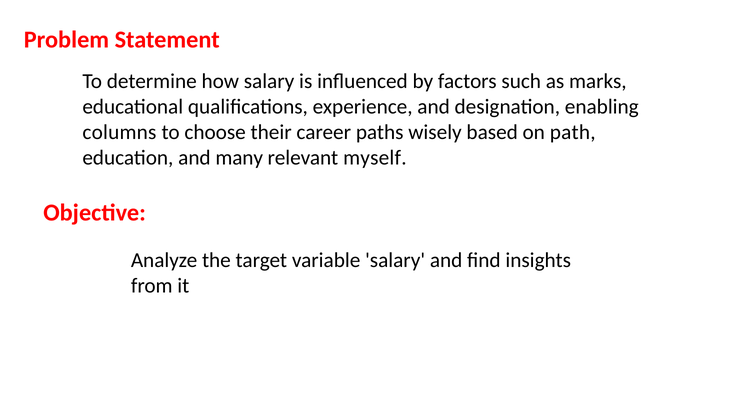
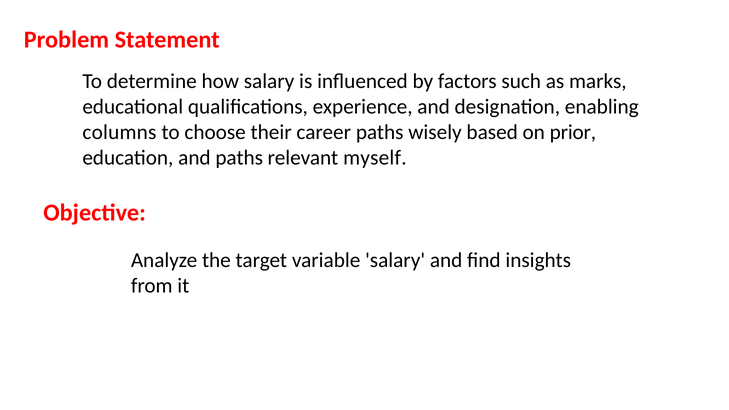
path: path -> prior
and many: many -> paths
